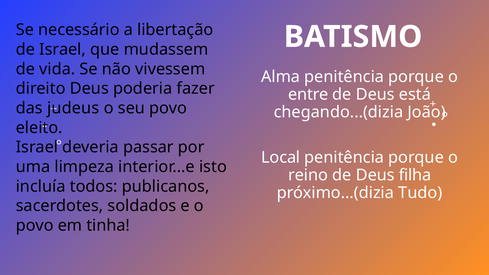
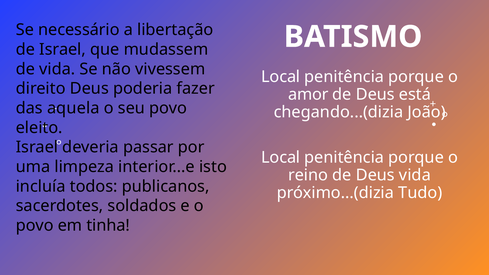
Alma at (281, 77): Alma -> Local
entre: entre -> amor
judeus: judeus -> aquela
Deus filha: filha -> vida
